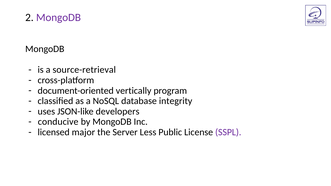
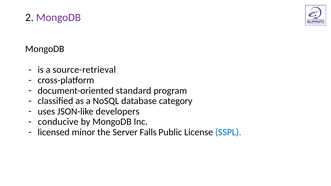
vertically: vertically -> standard
integrity: integrity -> category
major: major -> minor
Less: Less -> Falls
SSPL colour: purple -> blue
